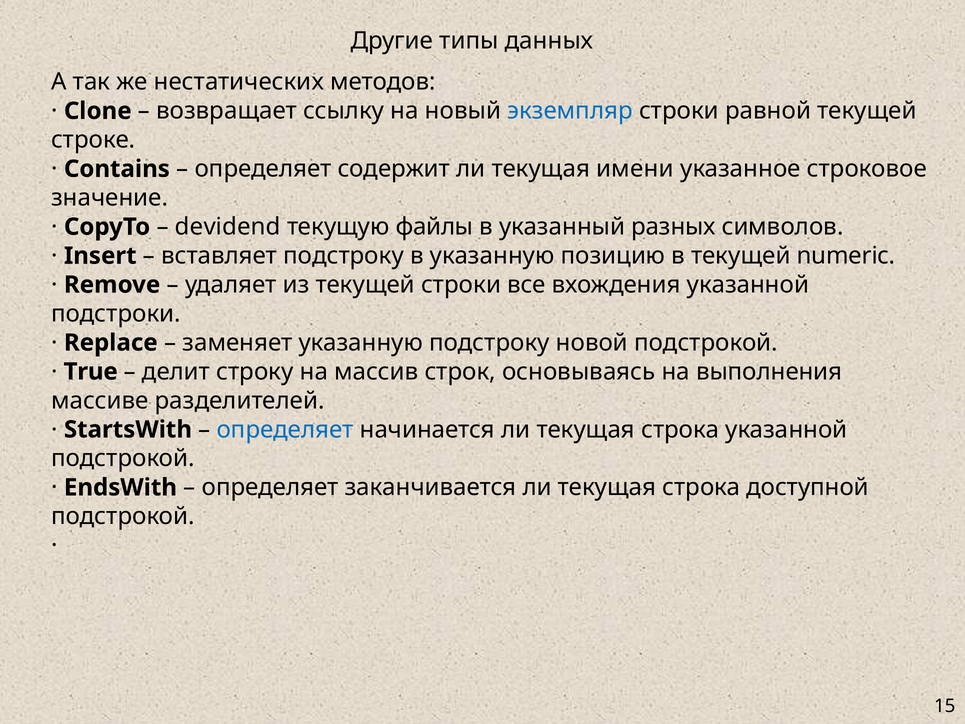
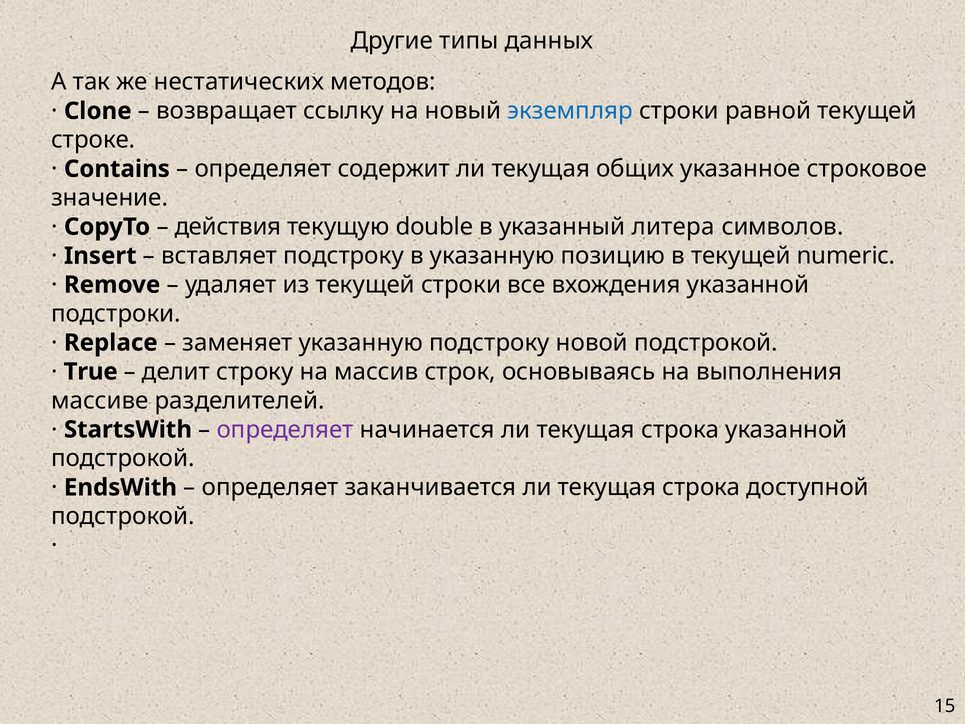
имени: имени -> общих
devidend: devidend -> действия
файлы: файлы -> double
разных: разных -> литера
определяет at (285, 429) colour: blue -> purple
